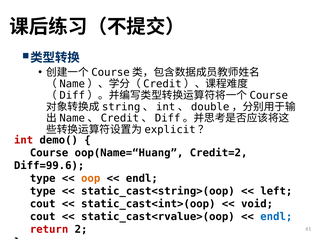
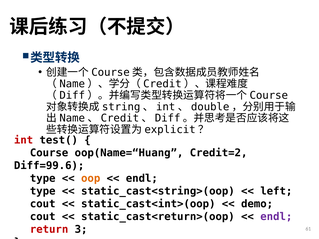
demo(: demo( -> test(
void: void -> demo
static_cast<rvalue>(oop: static_cast<rvalue>(oop -> static_cast<return>(oop
endl at (276, 217) colour: blue -> purple
2: 2 -> 3
